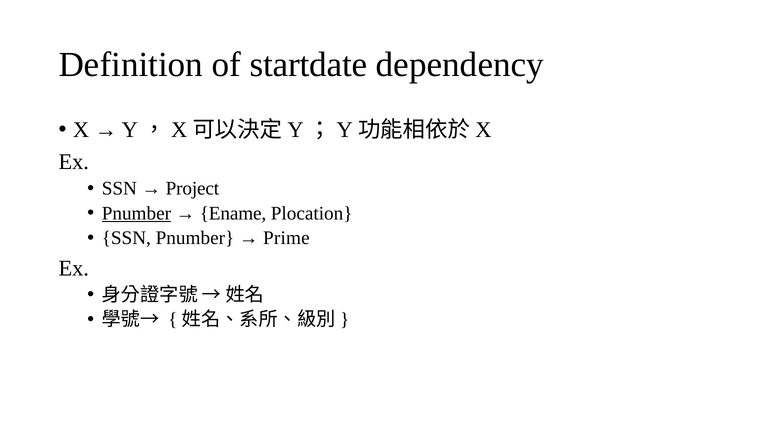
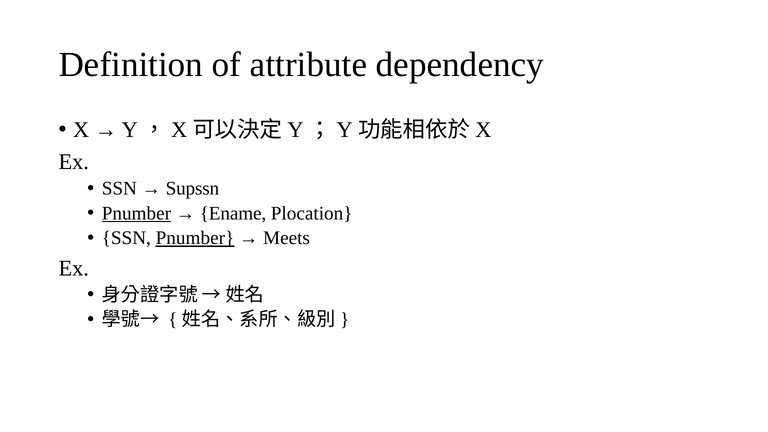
startdate: startdate -> attribute
Project: Project -> Supssn
Pnumber at (195, 238) underline: none -> present
Prime: Prime -> Meets
